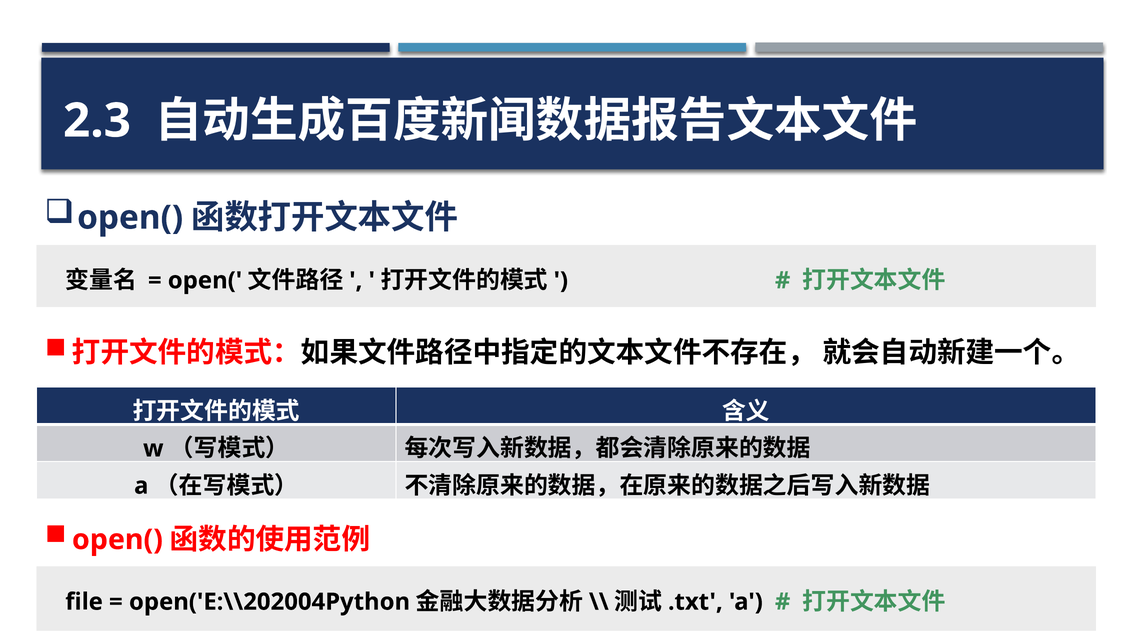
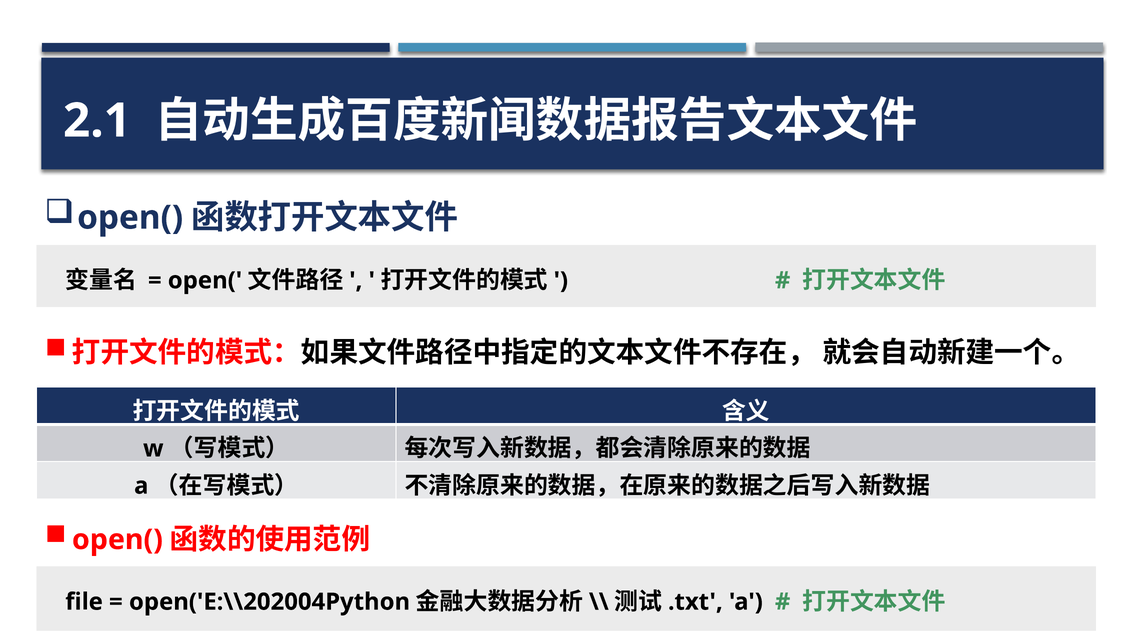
2.3: 2.3 -> 2.1
